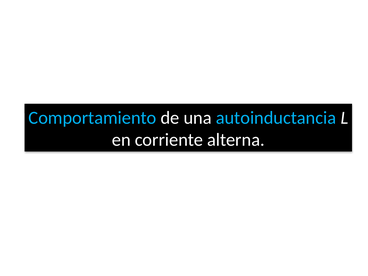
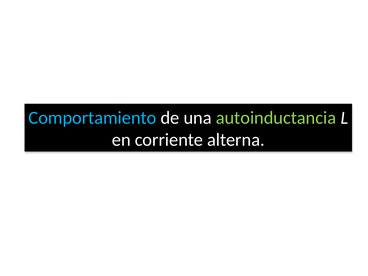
autoinductancia colour: light blue -> light green
